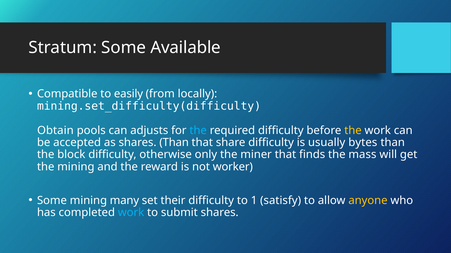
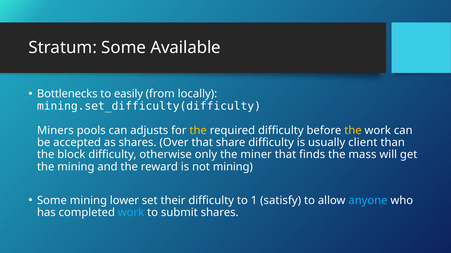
Compatible: Compatible -> Bottlenecks
Obtain: Obtain -> Miners
the at (198, 131) colour: light blue -> yellow
shares Than: Than -> Over
bytes: bytes -> client
not worker: worker -> mining
many: many -> lower
anyone colour: yellow -> light blue
